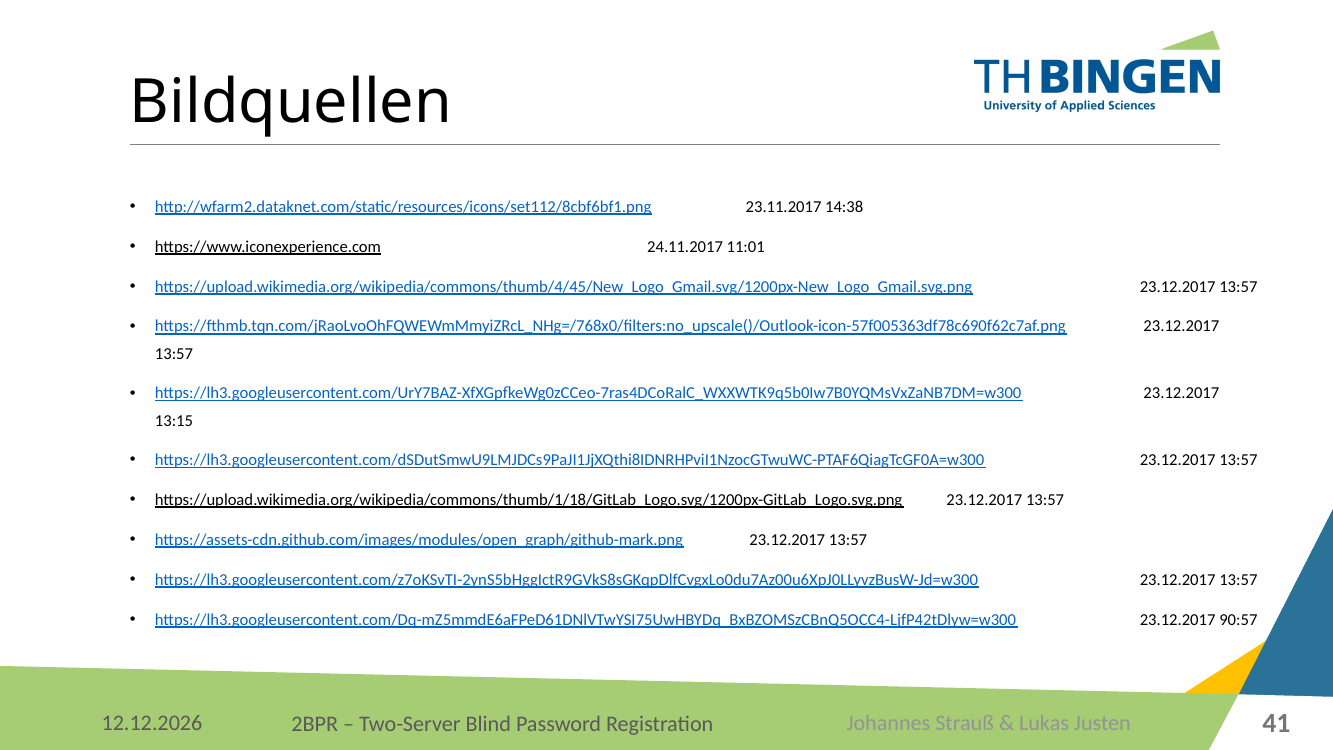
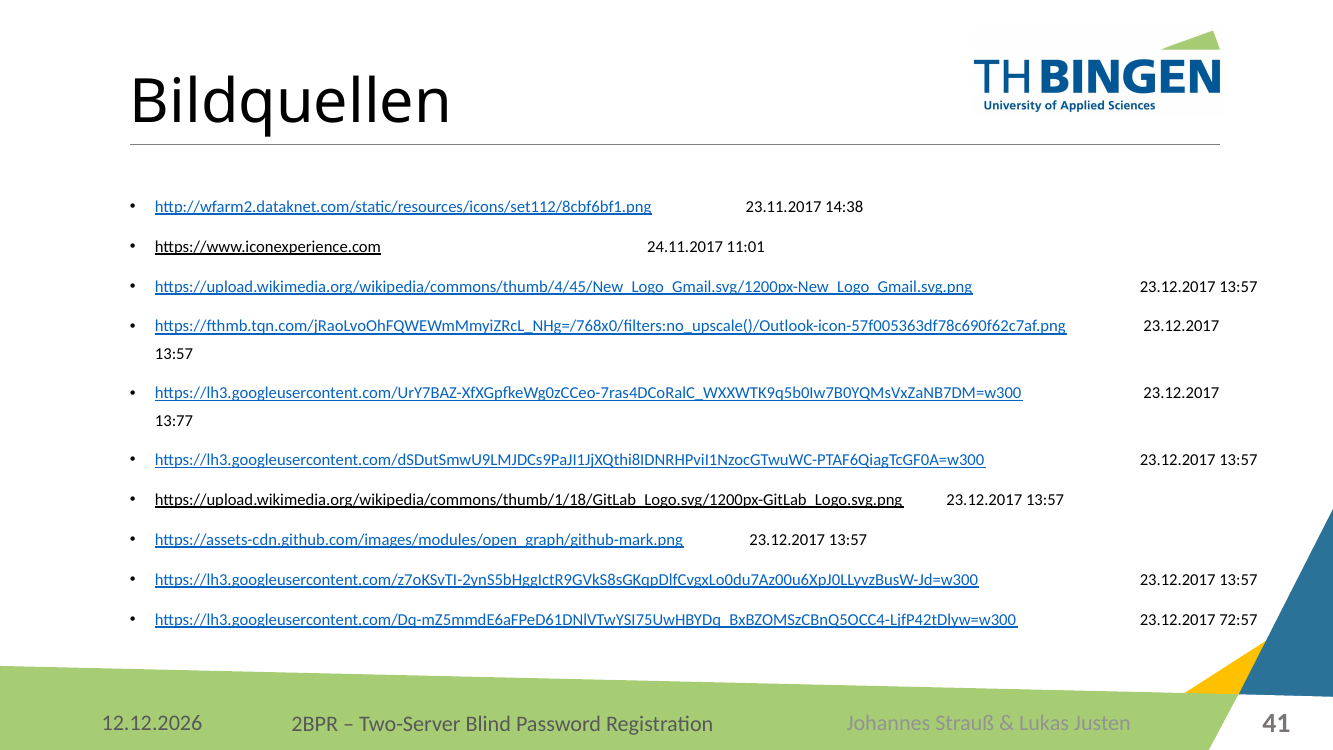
13:15: 13:15 -> 13:77
90:57: 90:57 -> 72:57
